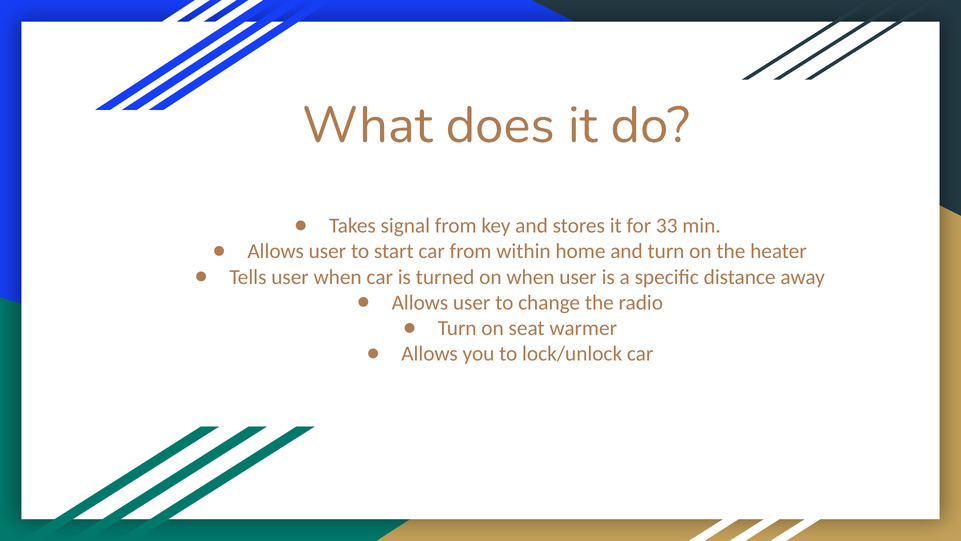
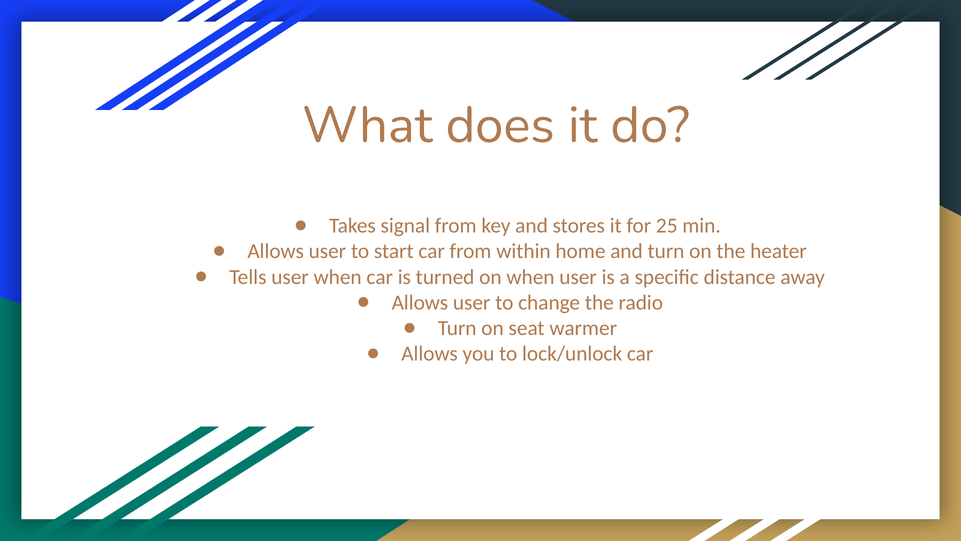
33: 33 -> 25
